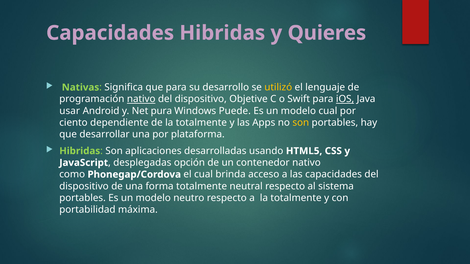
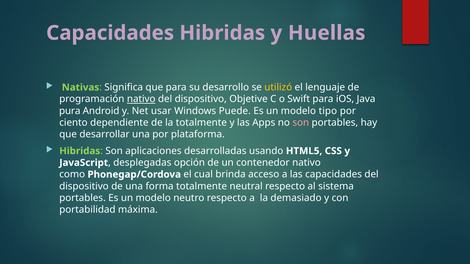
Quieres: Quieres -> Huellas
iOS underline: present -> none
usar: usar -> pura
pura: pura -> usar
modelo cual: cual -> tipo
son at (301, 123) colour: yellow -> pink
a la totalmente: totalmente -> demasiado
